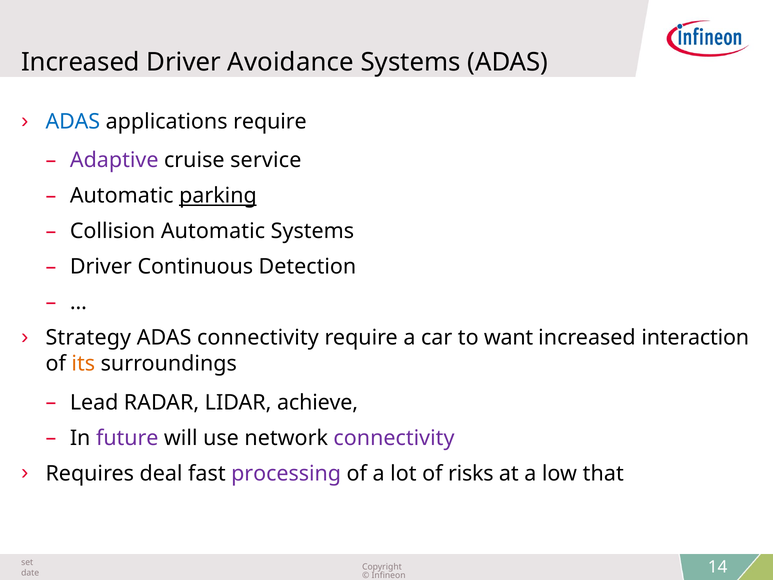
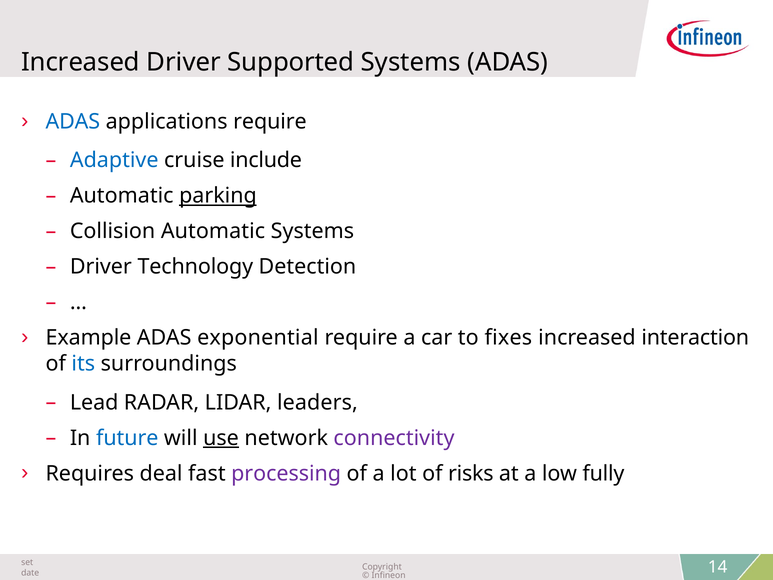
Avoidance: Avoidance -> Supported
Adaptive colour: purple -> blue
service: service -> include
Continuous: Continuous -> Technology
Strategy: Strategy -> Example
ADAS connectivity: connectivity -> exponential
want: want -> fixes
its colour: orange -> blue
achieve: achieve -> leaders
future colour: purple -> blue
use underline: none -> present
that: that -> fully
